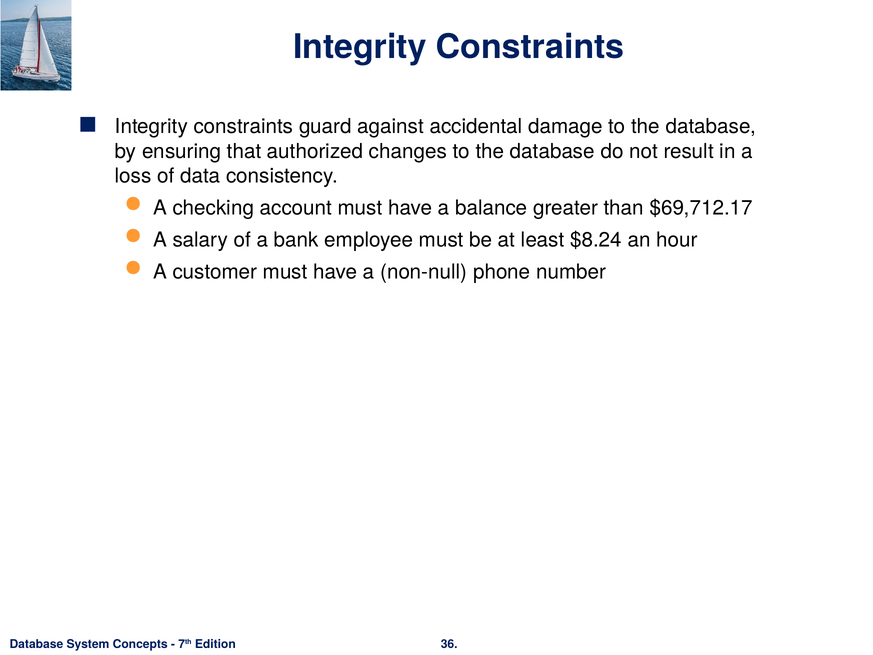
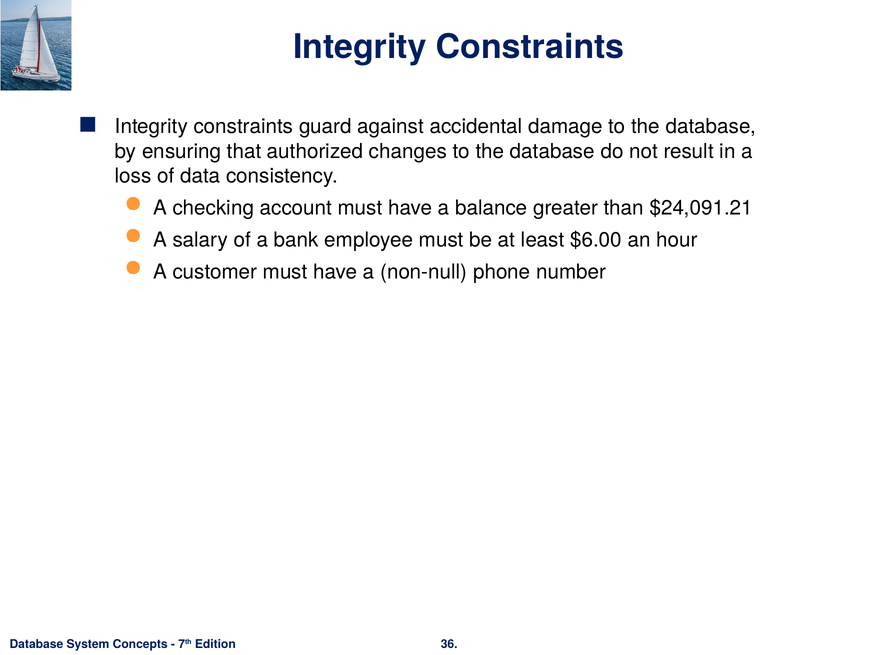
$69,712.17: $69,712.17 -> $24,091.21
$8.24: $8.24 -> $6.00
